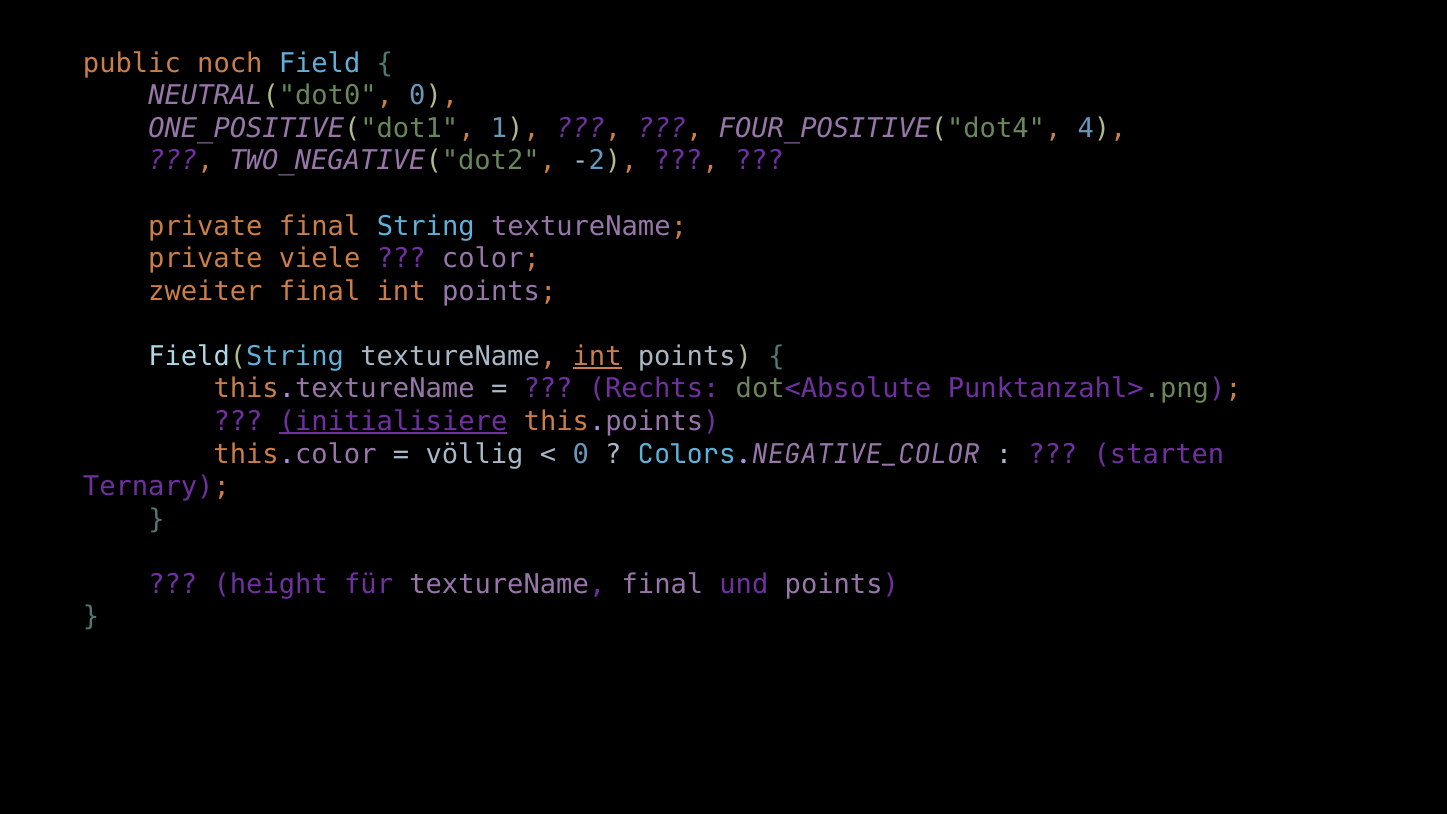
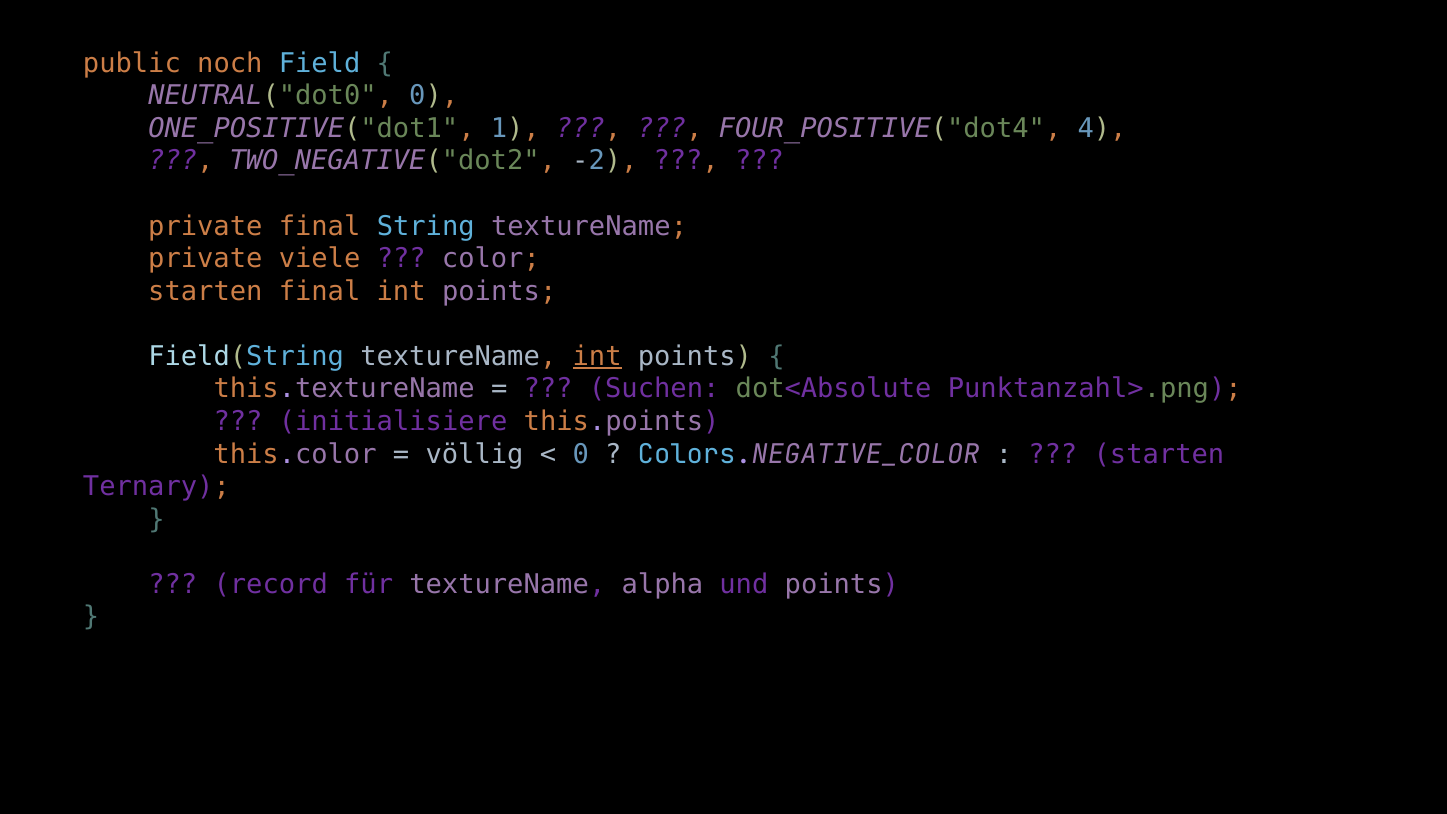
zweiter at (205, 291): zweiter -> starten
Rechts: Rechts -> Suchen
initialisiere underline: present -> none
height: height -> record
textureName final: final -> alpha
